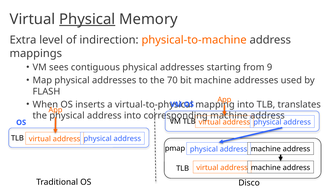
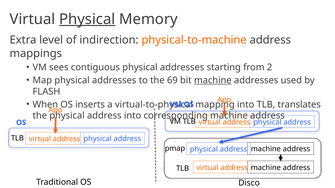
9: 9 -> 2
70: 70 -> 69
machine at (213, 80) underline: none -> present
